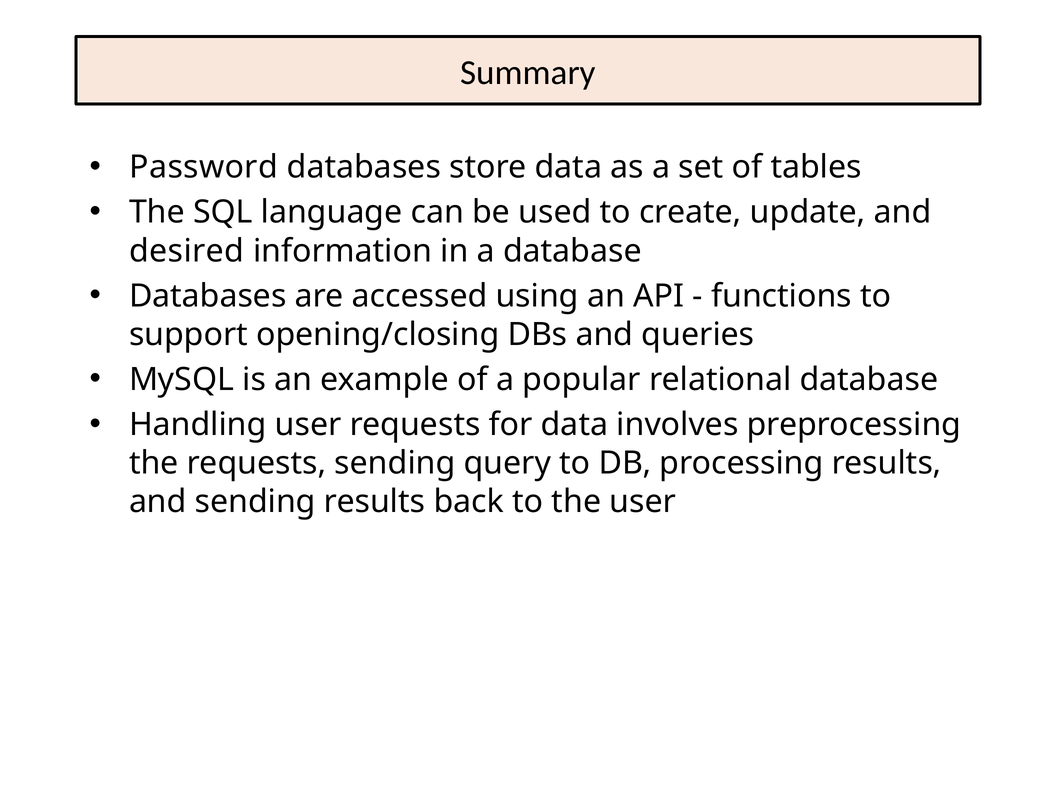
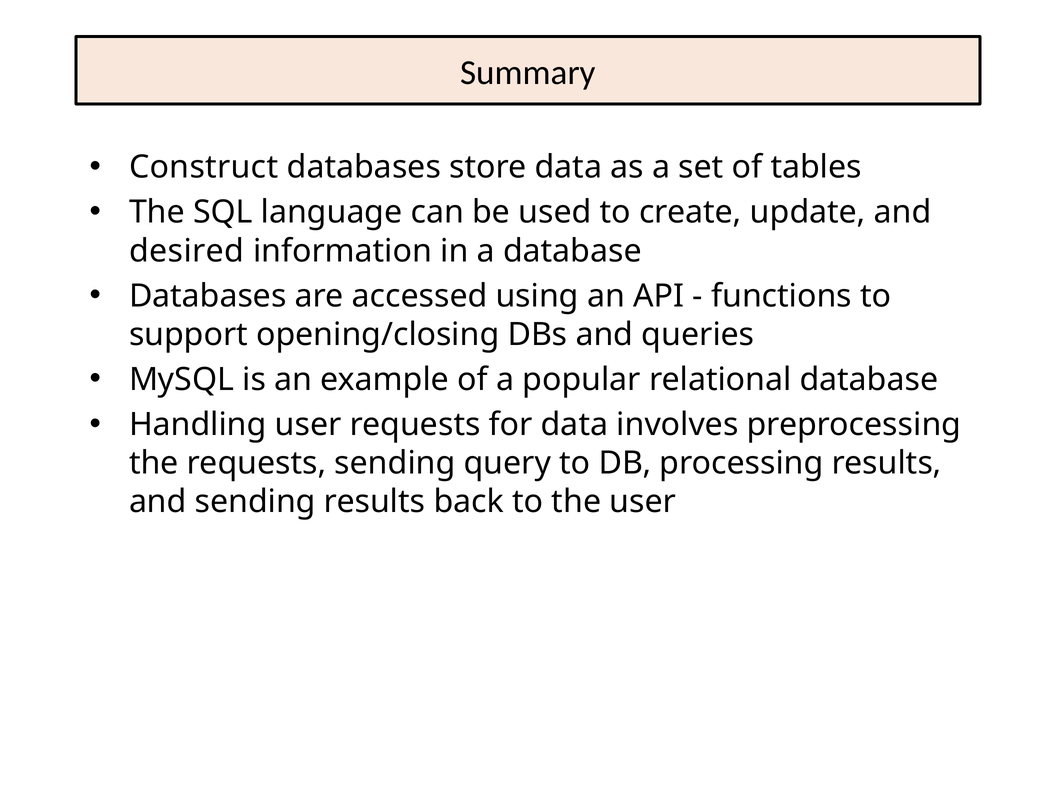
Password: Password -> Construct
